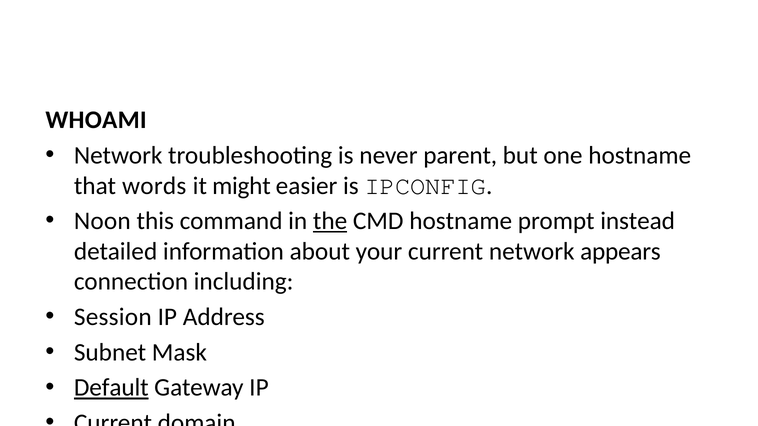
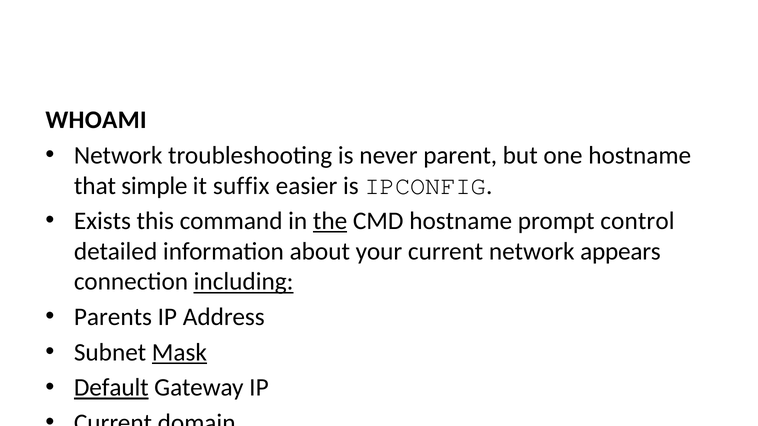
words: words -> simple
might: might -> suffix
Noon: Noon -> Exists
instead: instead -> control
including underline: none -> present
Session: Session -> Parents
Mask underline: none -> present
